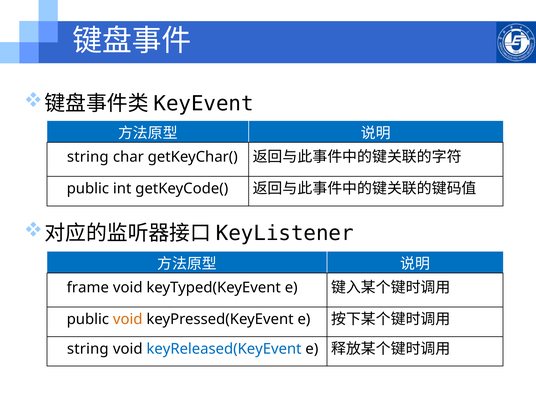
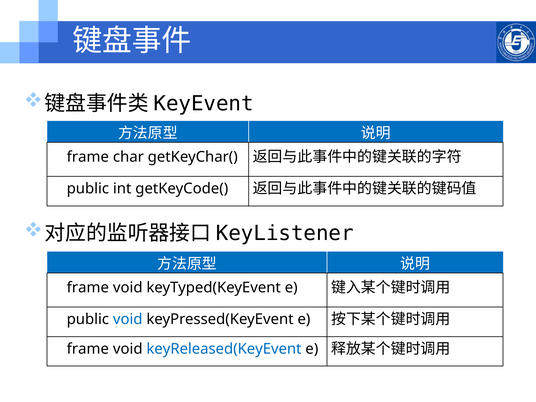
string at (88, 157): string -> frame
void at (128, 319) colour: orange -> blue
string at (88, 349): string -> frame
